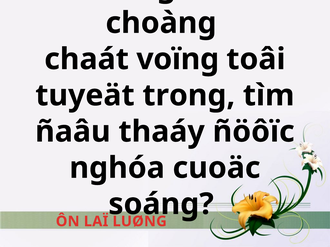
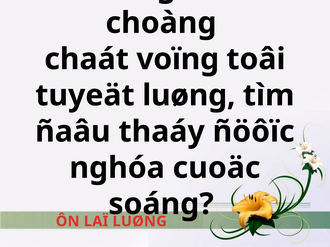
tuyeät trong: trong -> luøng
